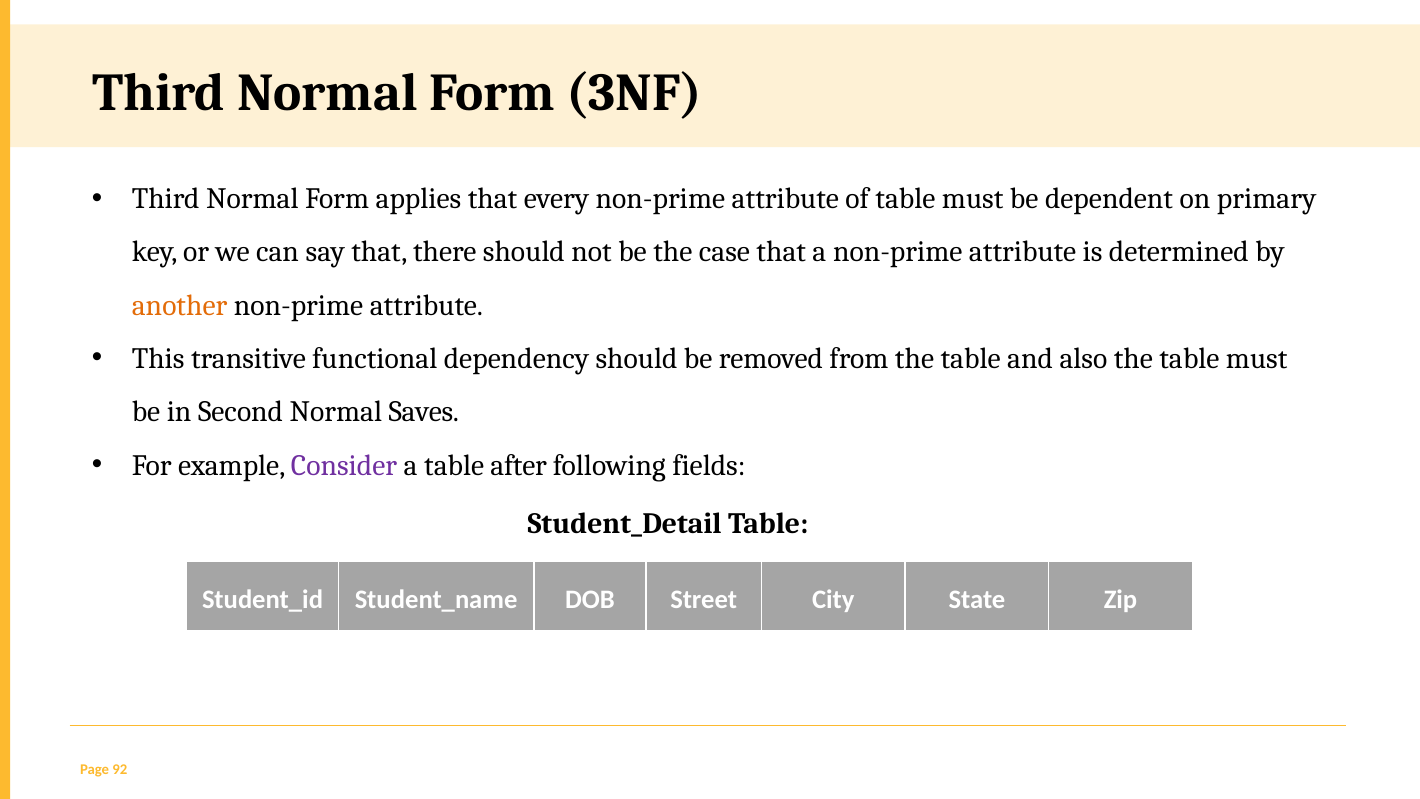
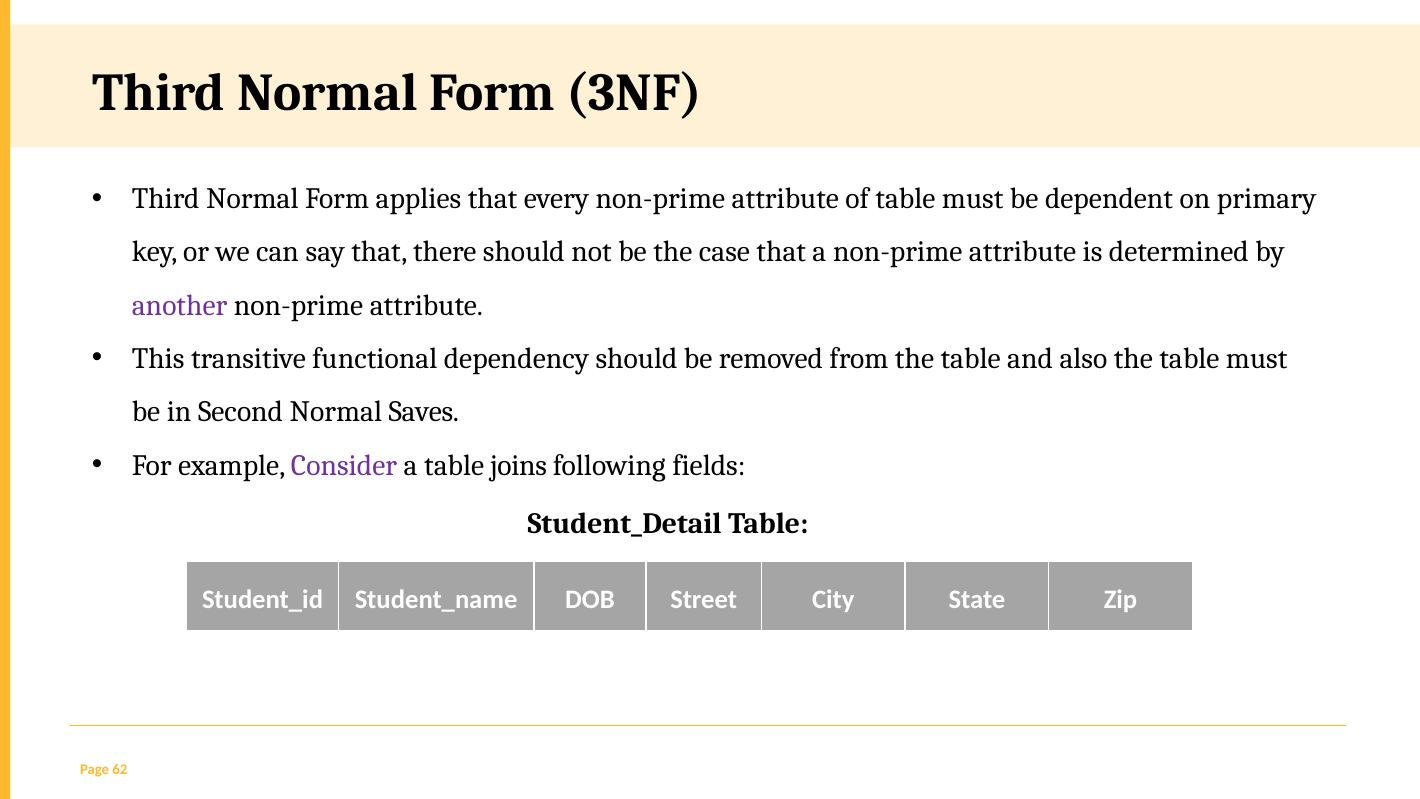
another colour: orange -> purple
after: after -> joins
92: 92 -> 62
